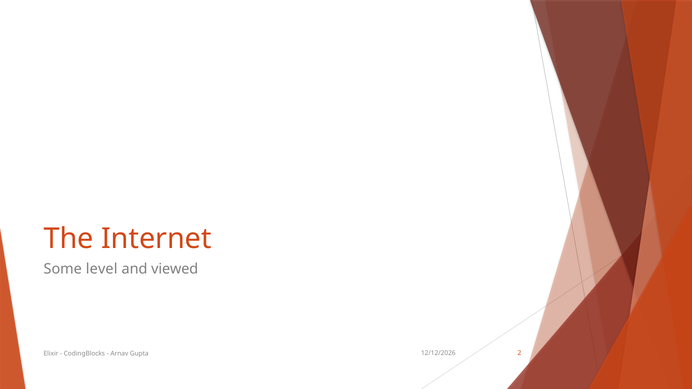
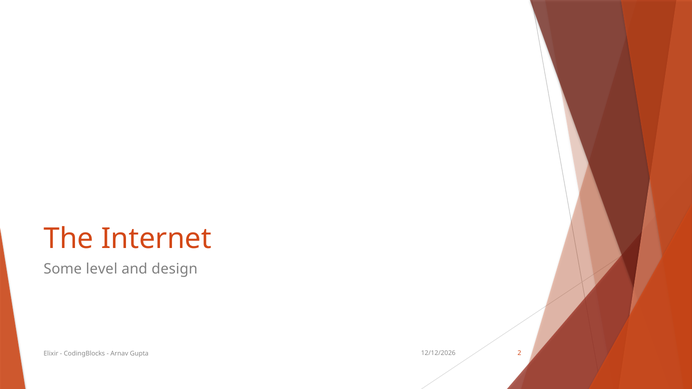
viewed: viewed -> design
